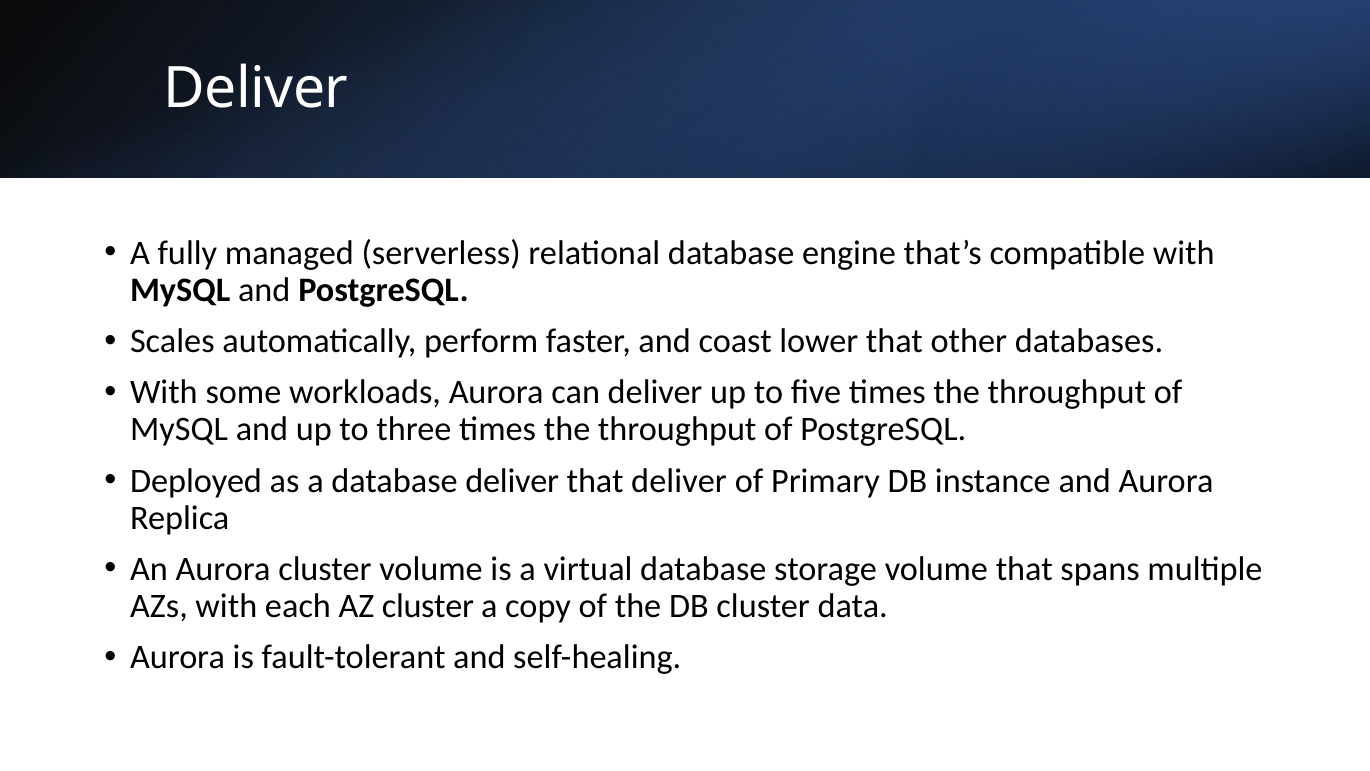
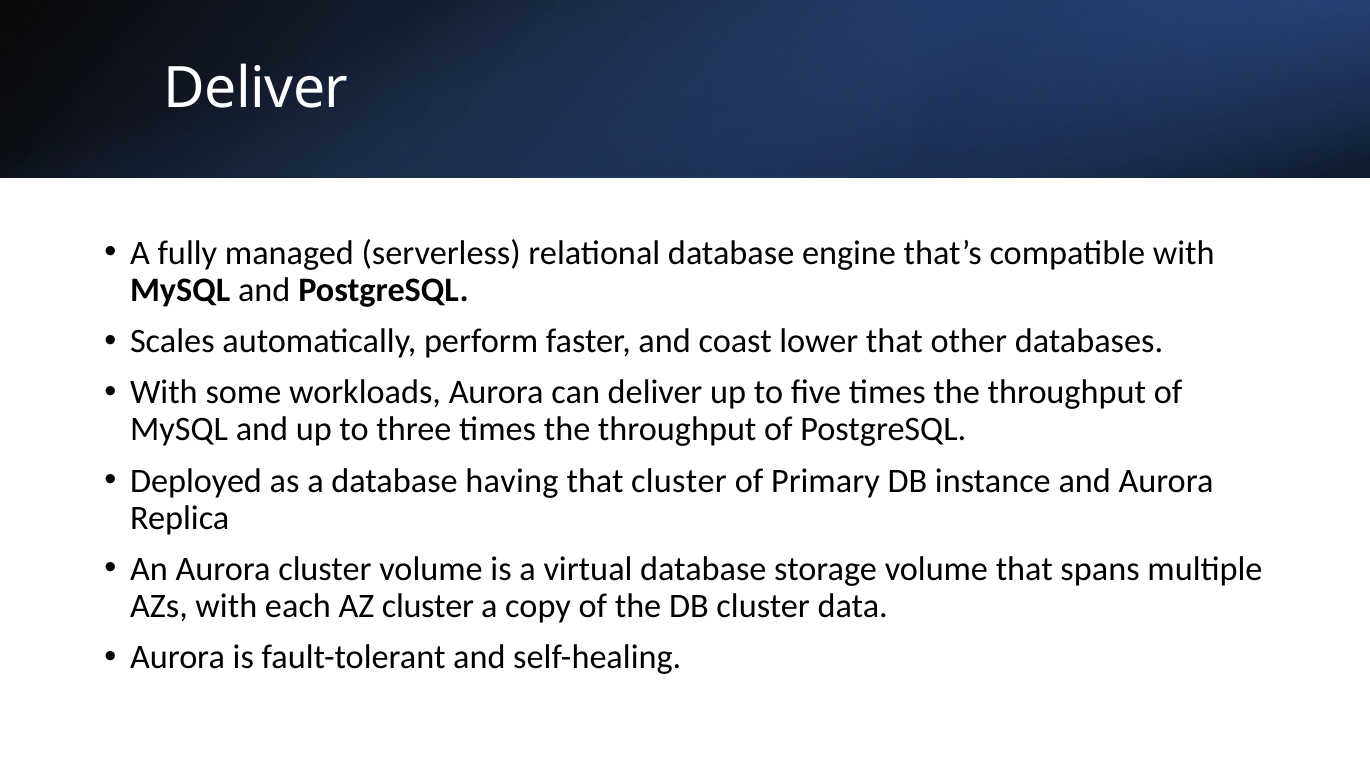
database deliver: deliver -> having
that deliver: deliver -> cluster
